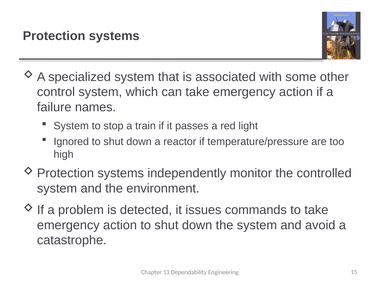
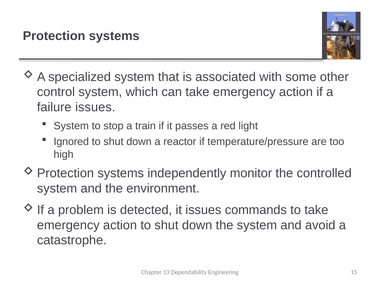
failure names: names -> issues
